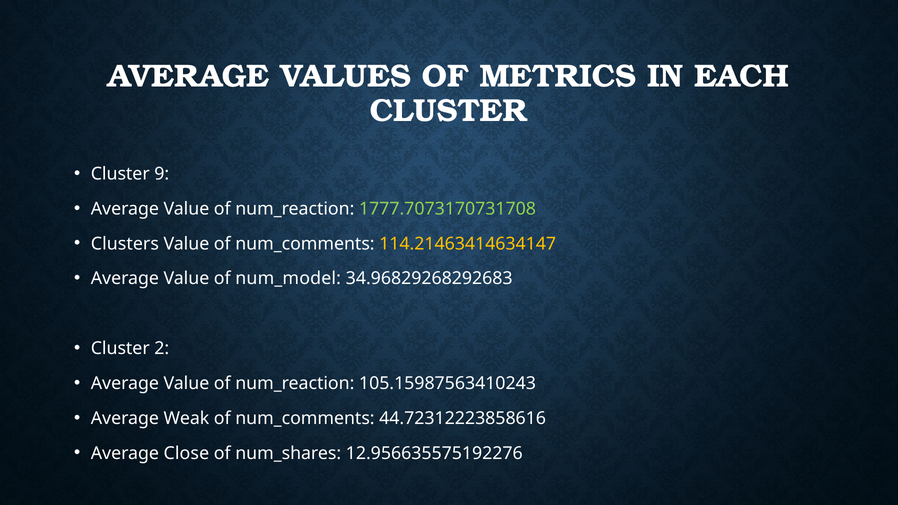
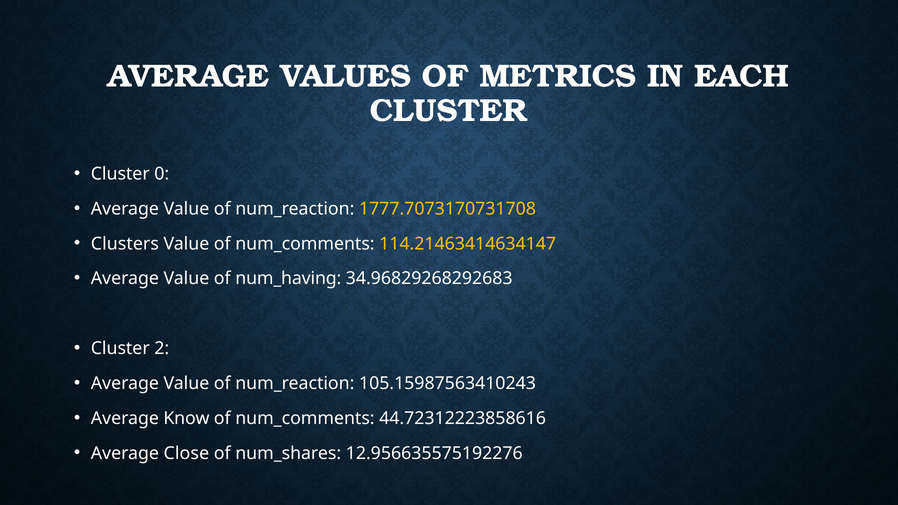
9: 9 -> 0
1777.7073170731708 colour: light green -> yellow
num_model: num_model -> num_having
Weak: Weak -> Know
